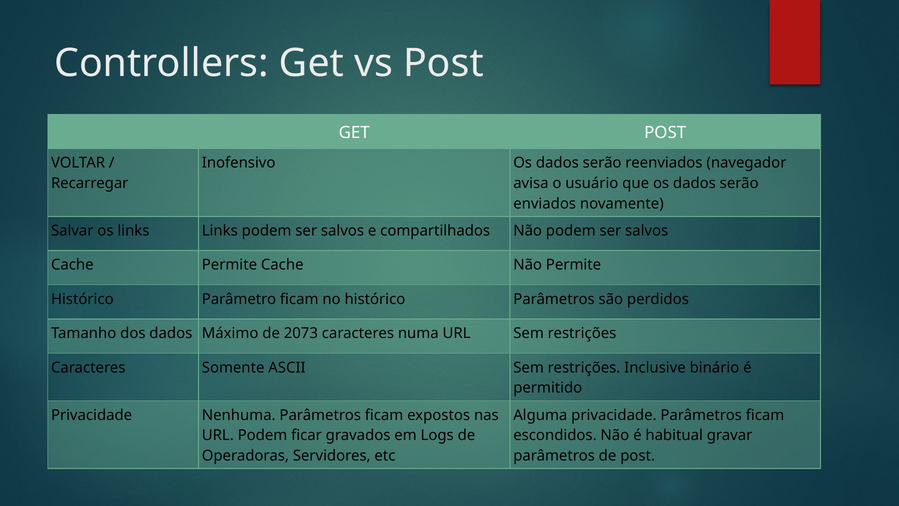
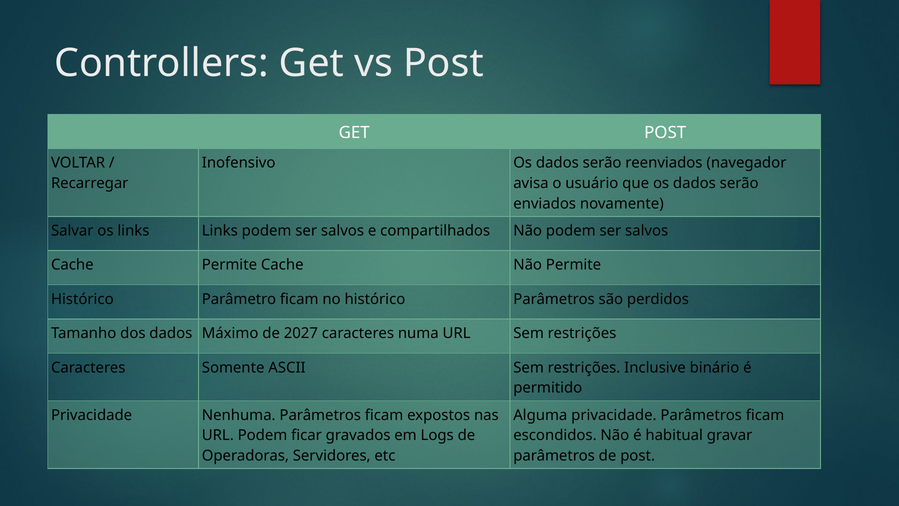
2073: 2073 -> 2027
